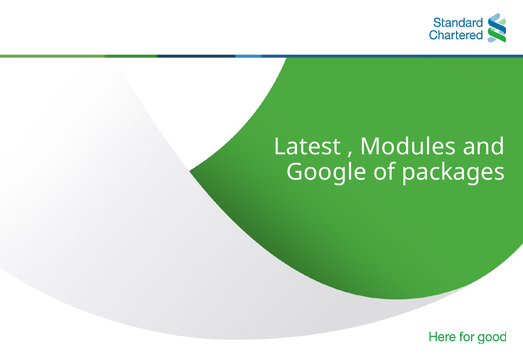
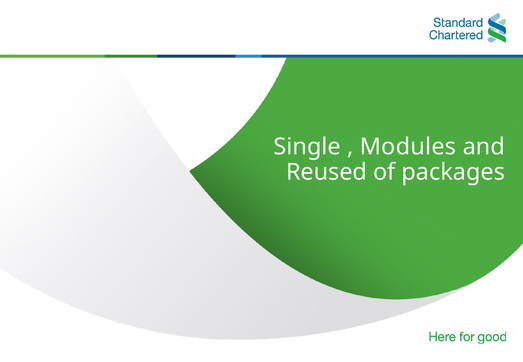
Latest: Latest -> Single
Google: Google -> Reused
